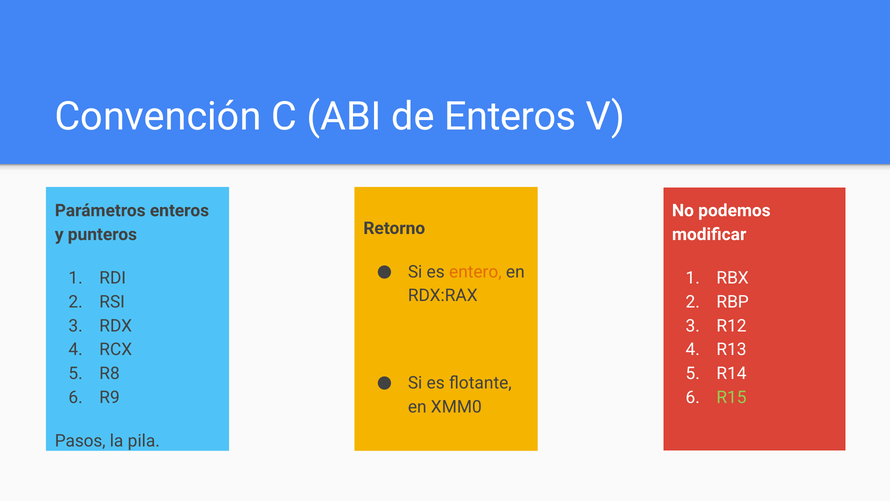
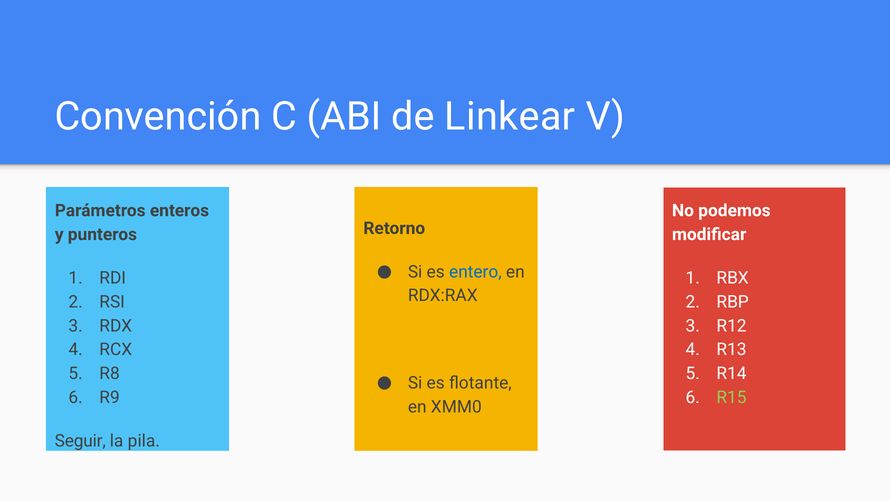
de Enteros: Enteros -> Linkear
entero colour: orange -> blue
Pasos: Pasos -> Seguir
